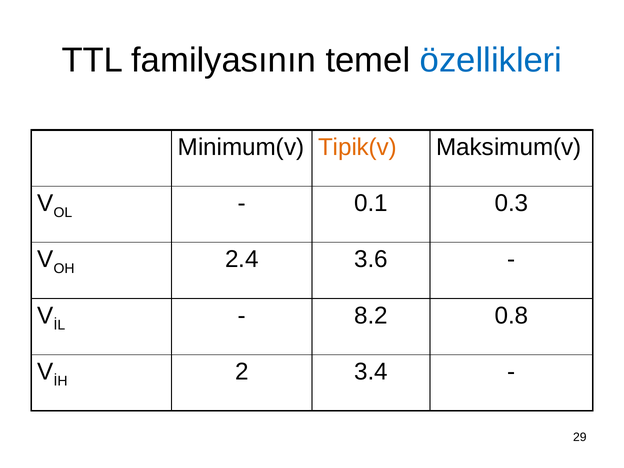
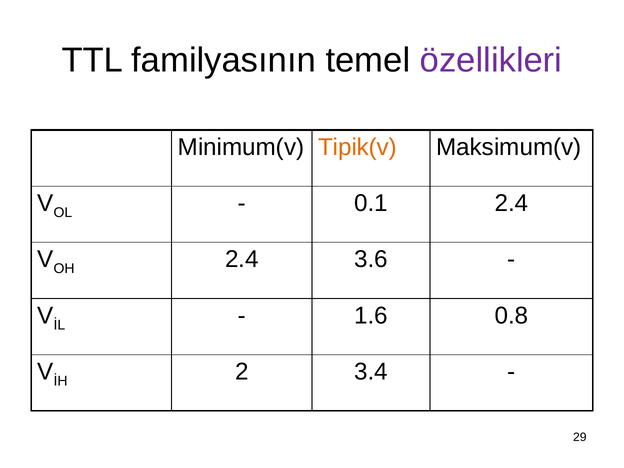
özellikleri colour: blue -> purple
0.1 0.3: 0.3 -> 2.4
8.2: 8.2 -> 1.6
